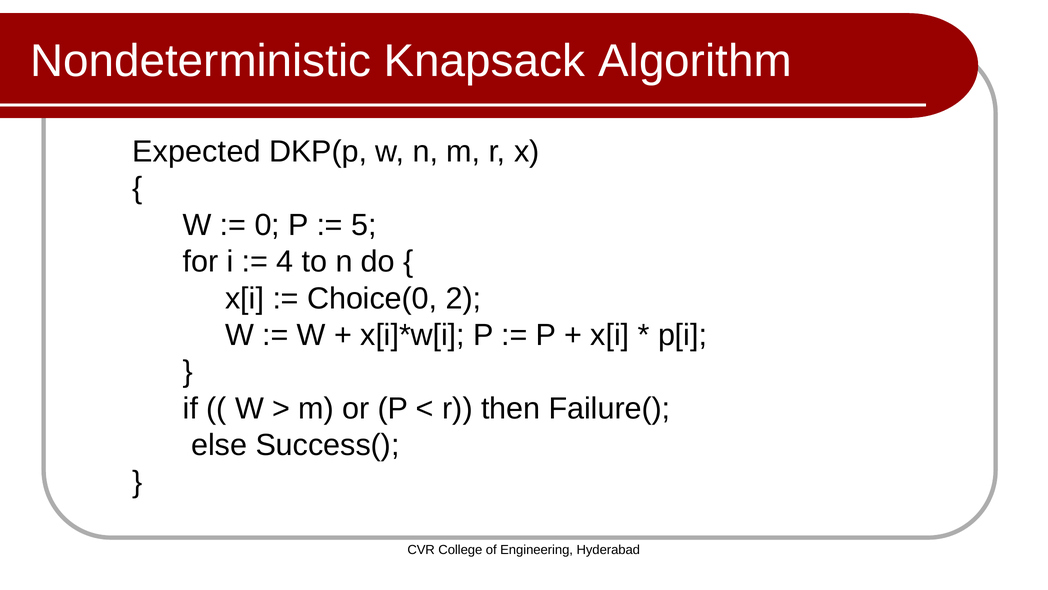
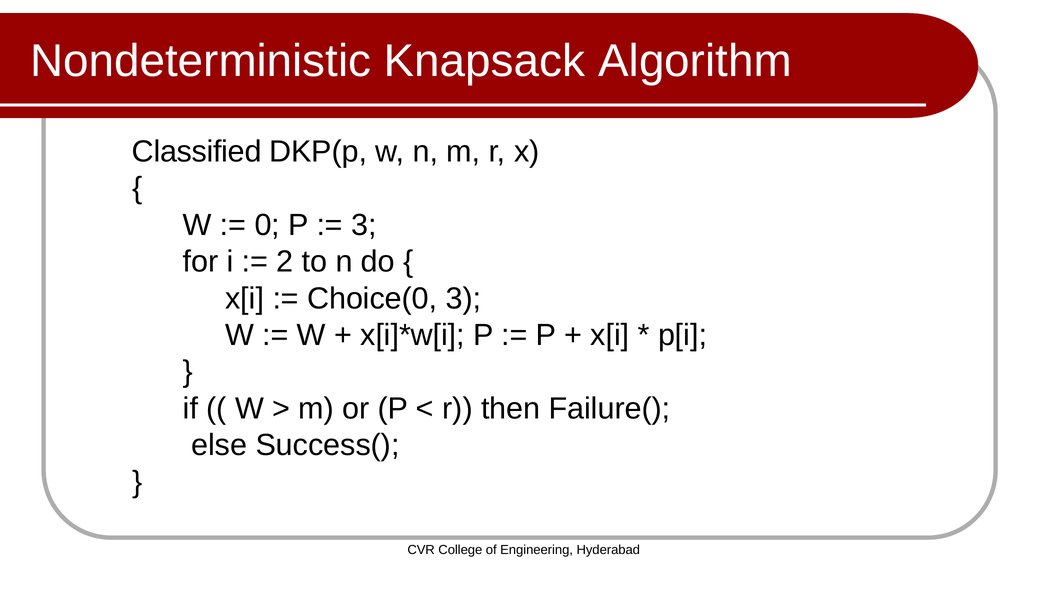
Expected: Expected -> Classified
5 at (364, 225): 5 -> 3
4: 4 -> 2
Choice(0 2: 2 -> 3
